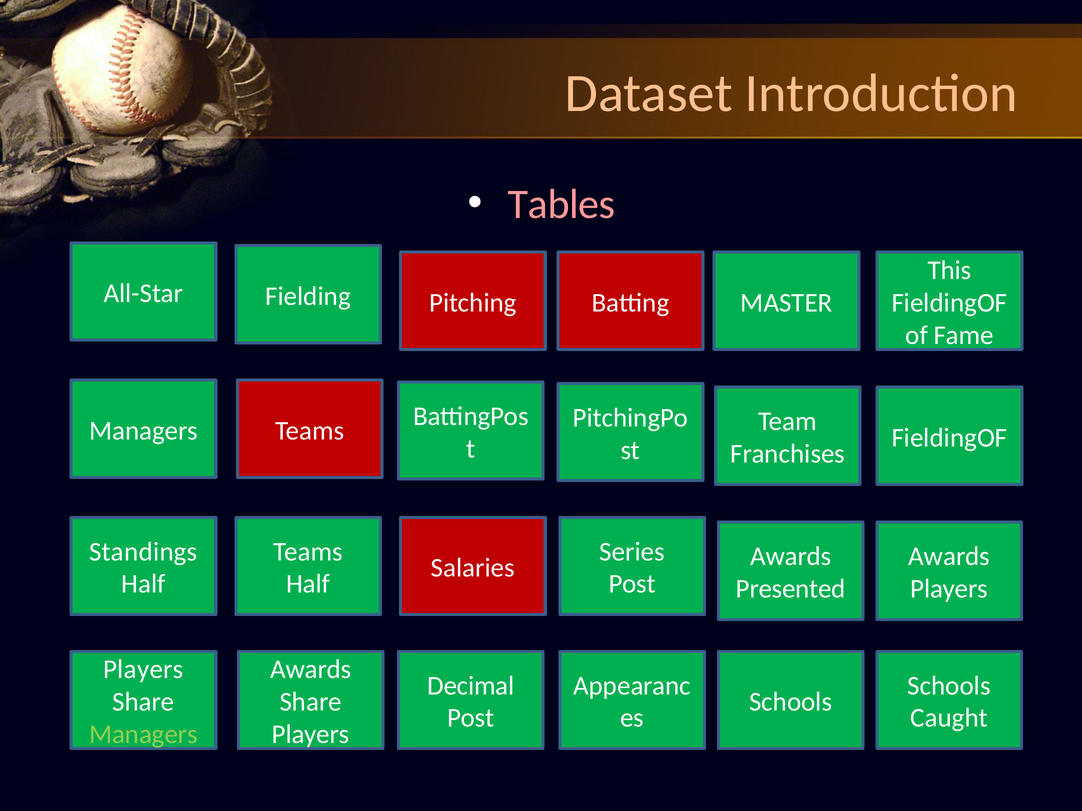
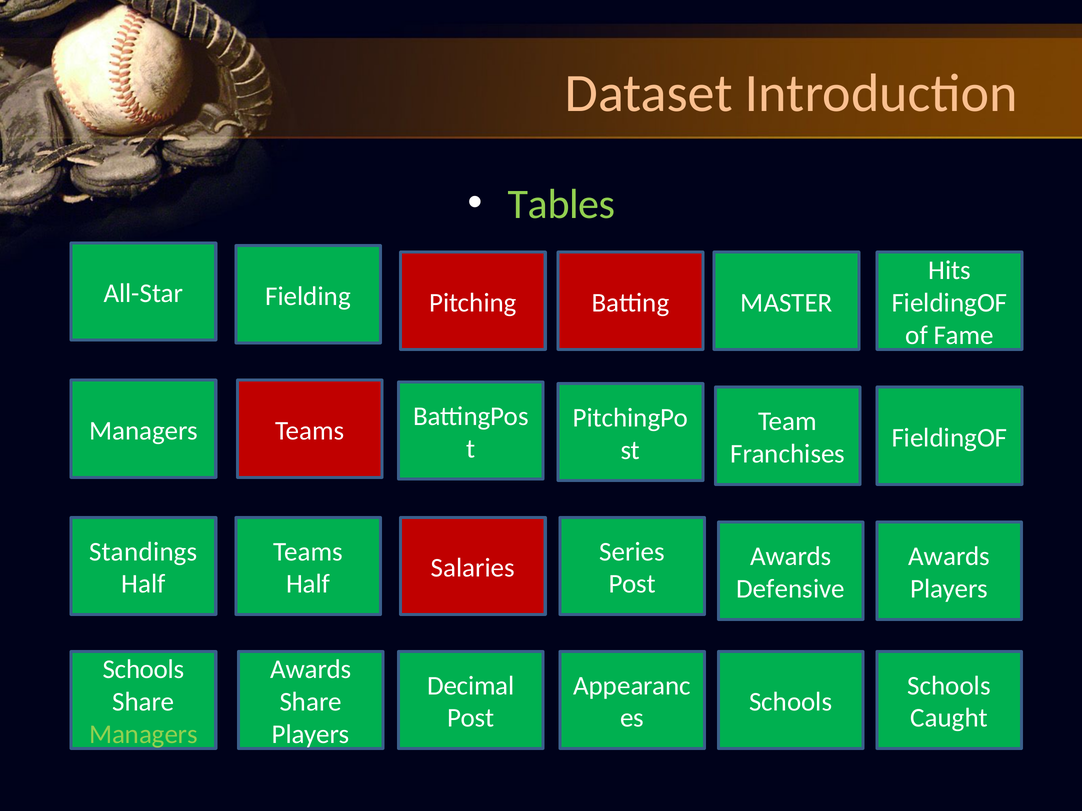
Tables colour: pink -> light green
This: This -> Hits
Presented: Presented -> Defensive
Players at (143, 670): Players -> Schools
